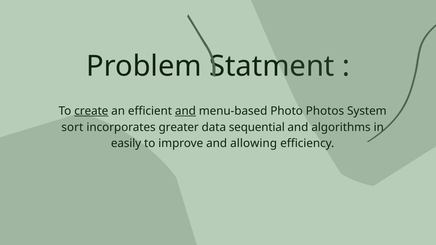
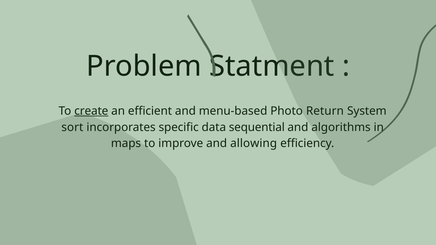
and at (185, 111) underline: present -> none
Photos: Photos -> Return
greater: greater -> specific
easily: easily -> maps
